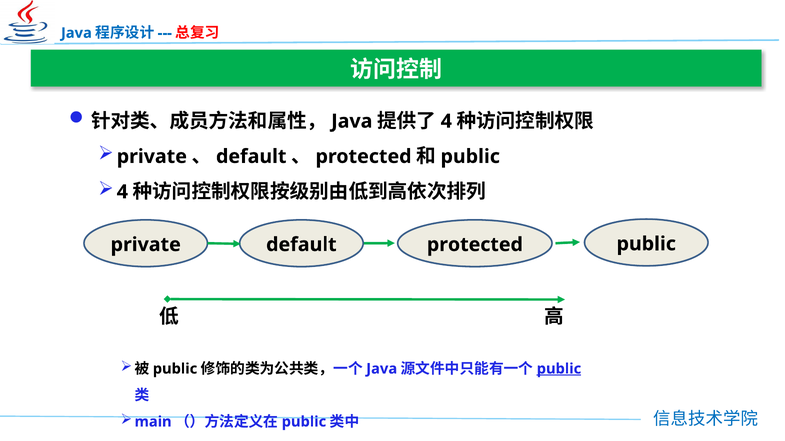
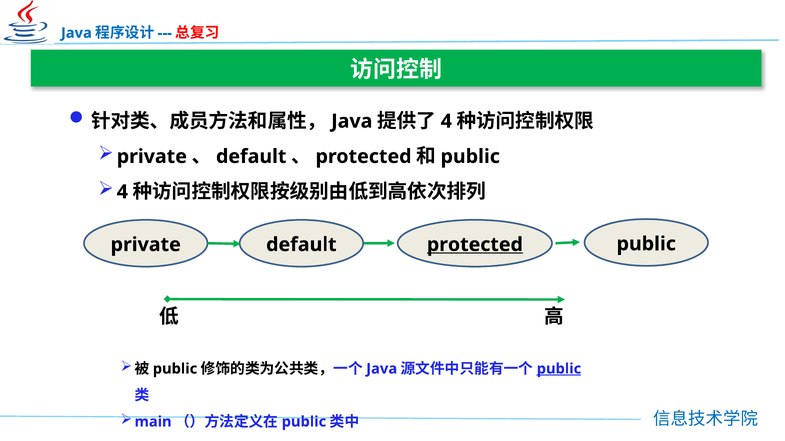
protected at (475, 245) underline: none -> present
